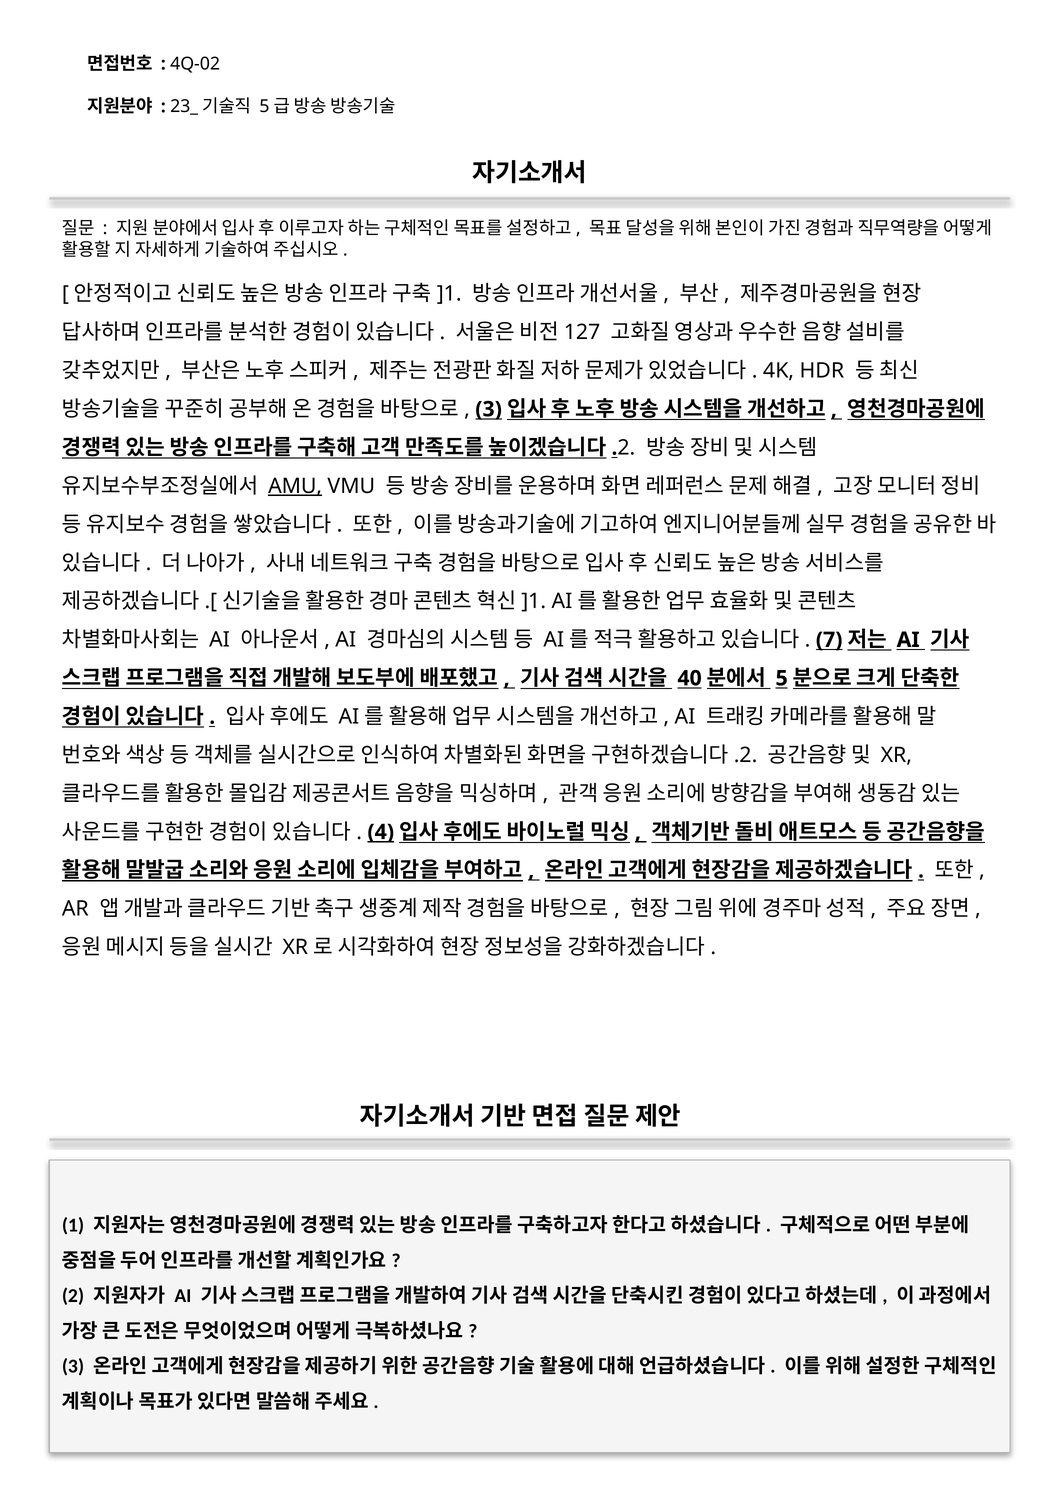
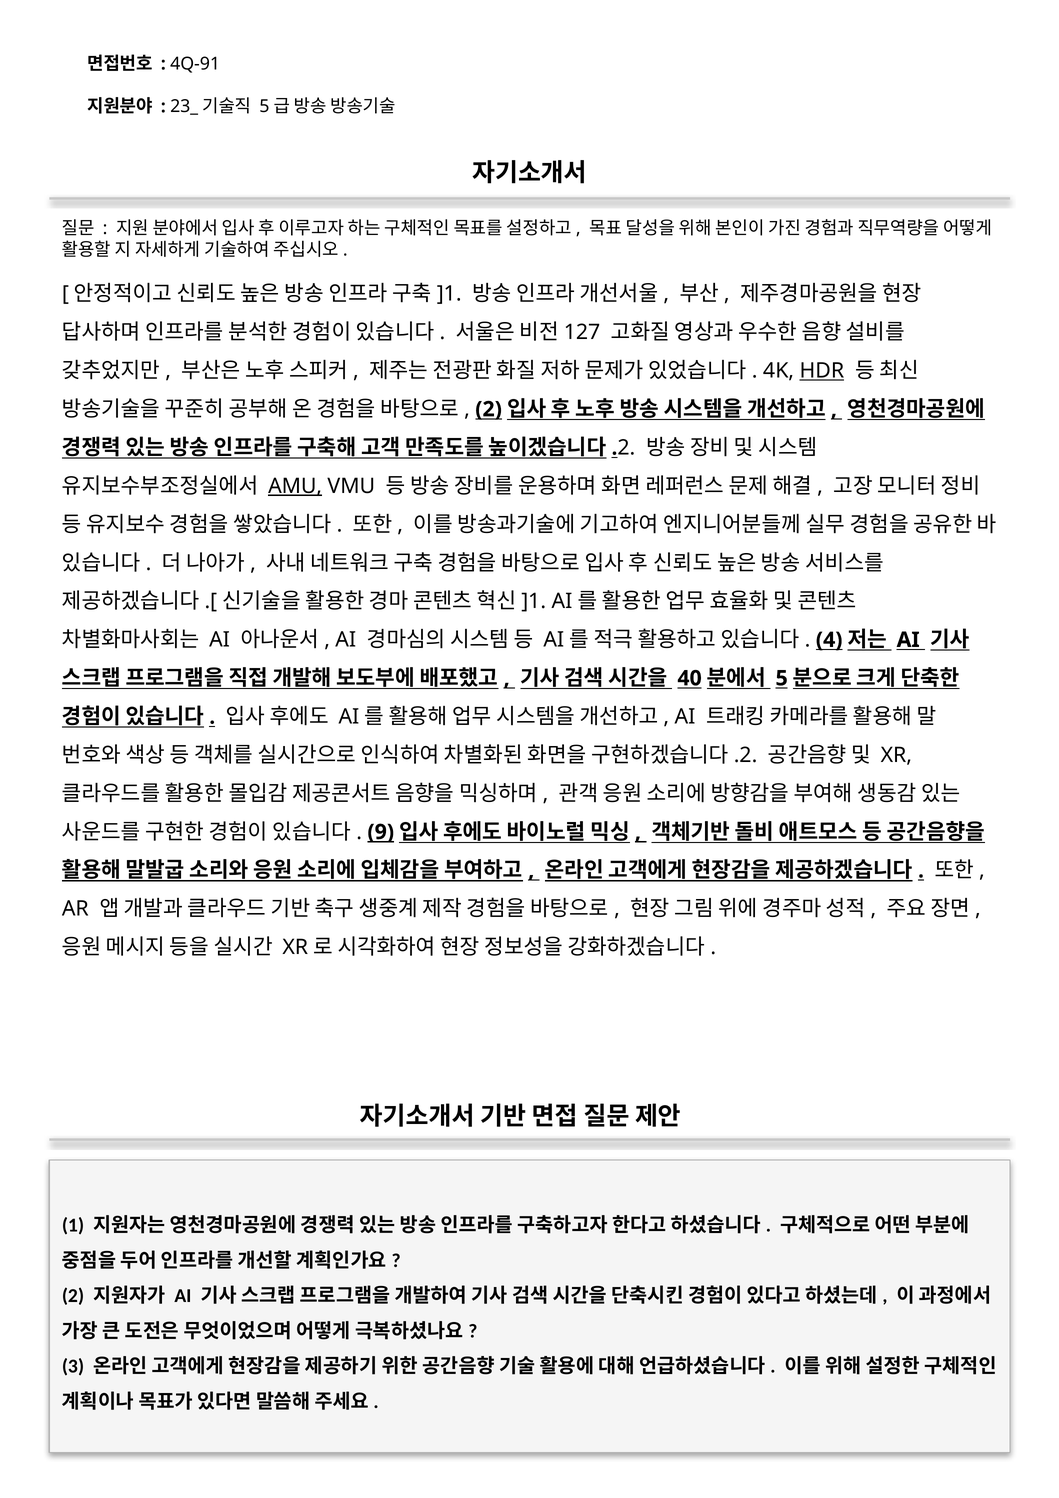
4Q-02: 4Q-02 -> 4Q-91
HDR underline: none -> present
3 at (489, 409): 3 -> 2
7: 7 -> 4
4: 4 -> 9
